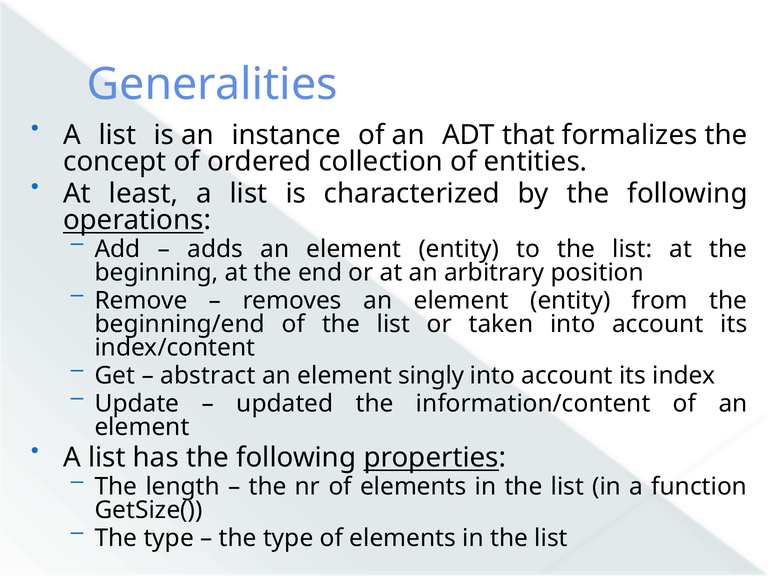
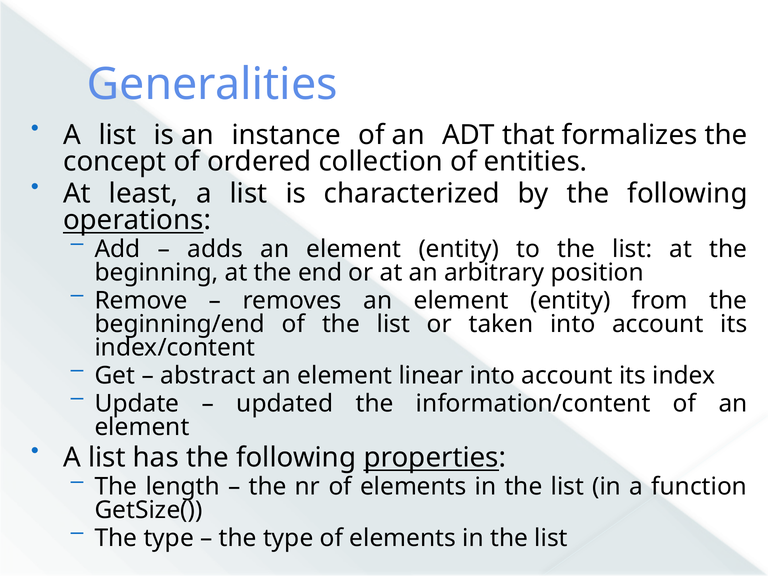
singly: singly -> linear
